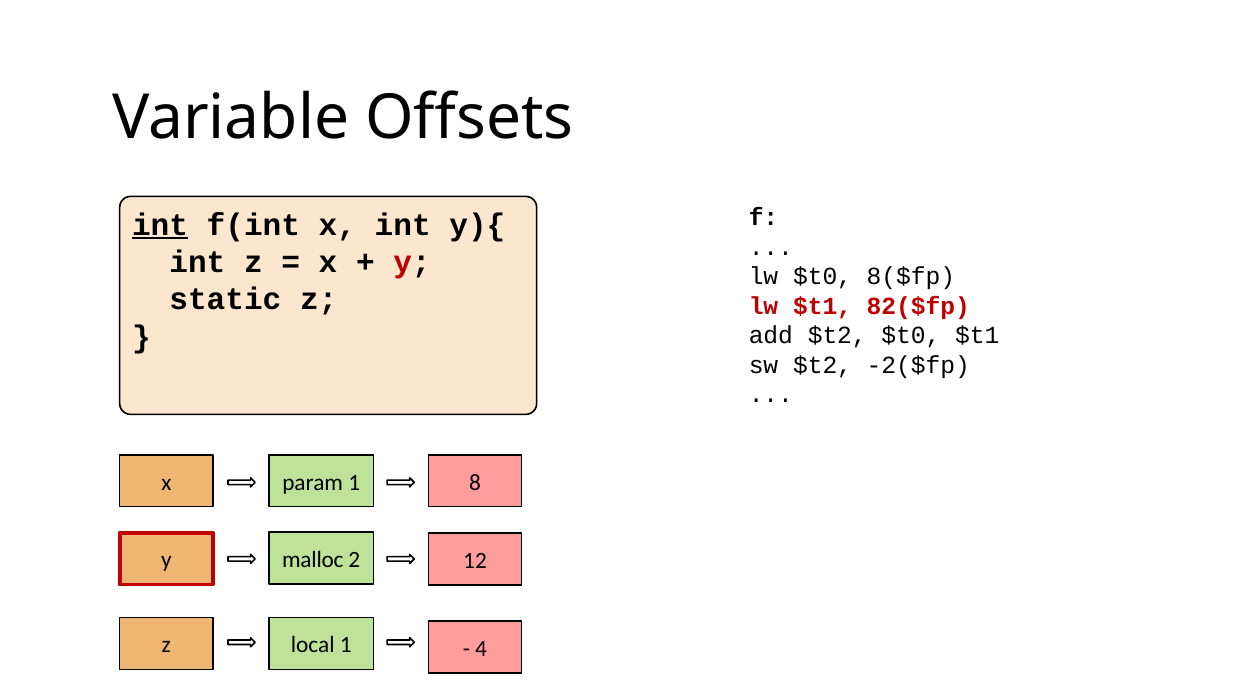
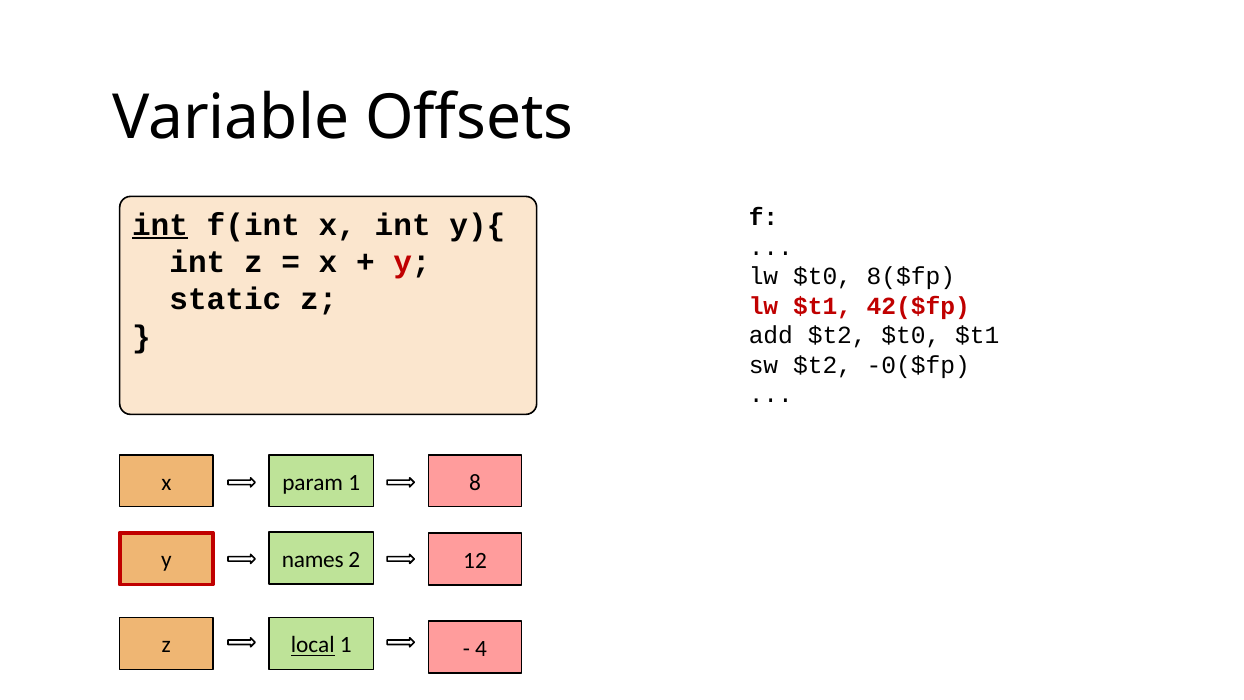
82($fp: 82($fp -> 42($fp
-2($fp: -2($fp -> -0($fp
malloc: malloc -> names
local underline: none -> present
